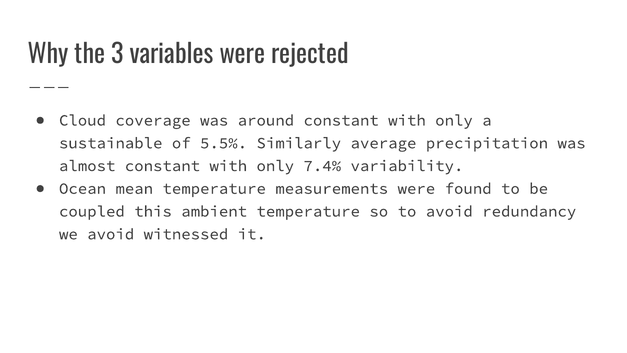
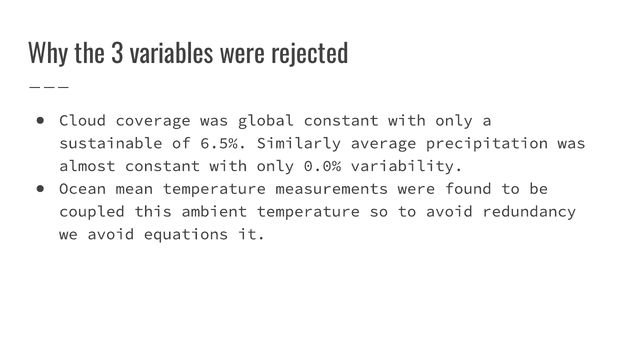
around: around -> global
5.5%: 5.5% -> 6.5%
7.4%: 7.4% -> 0.0%
witnessed: witnessed -> equations
